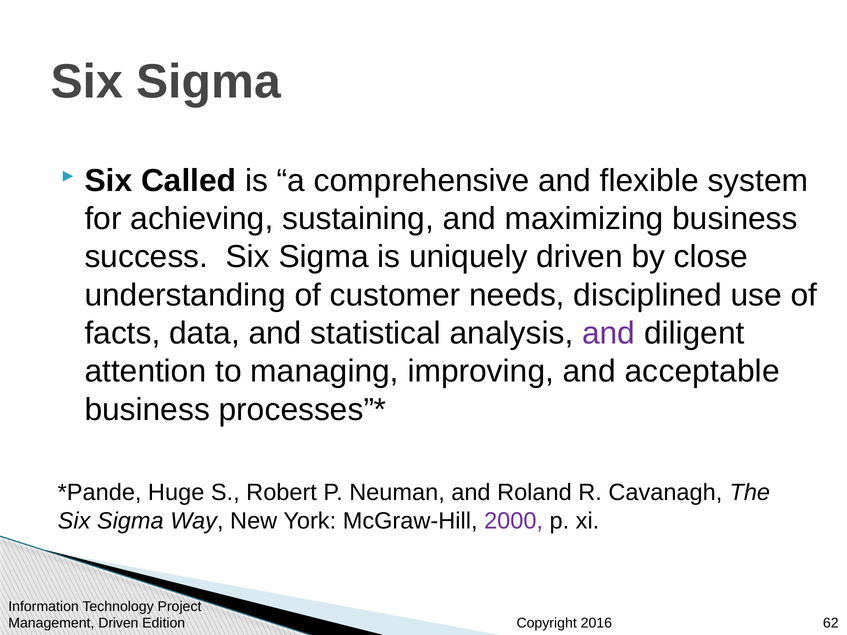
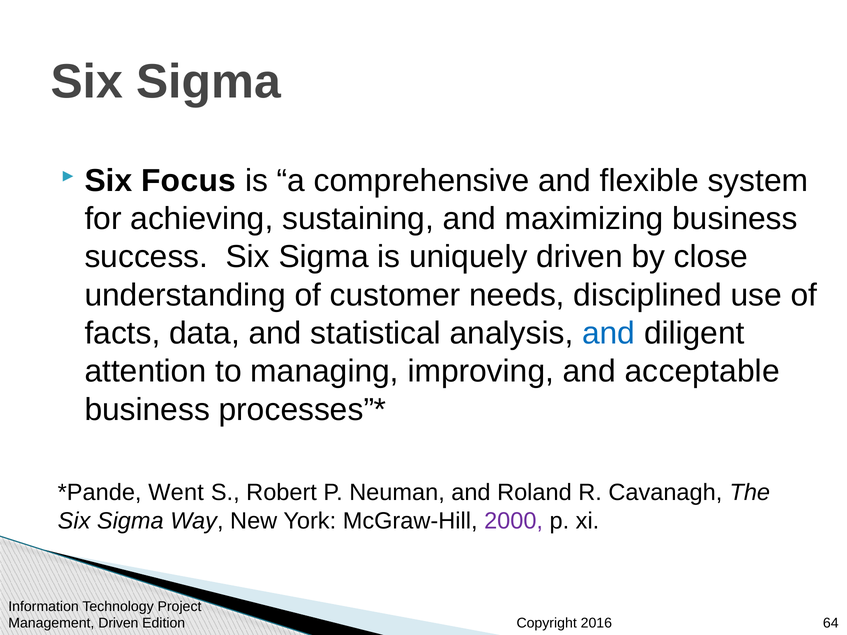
Called: Called -> Focus
and at (609, 333) colour: purple -> blue
Huge: Huge -> Went
62: 62 -> 64
